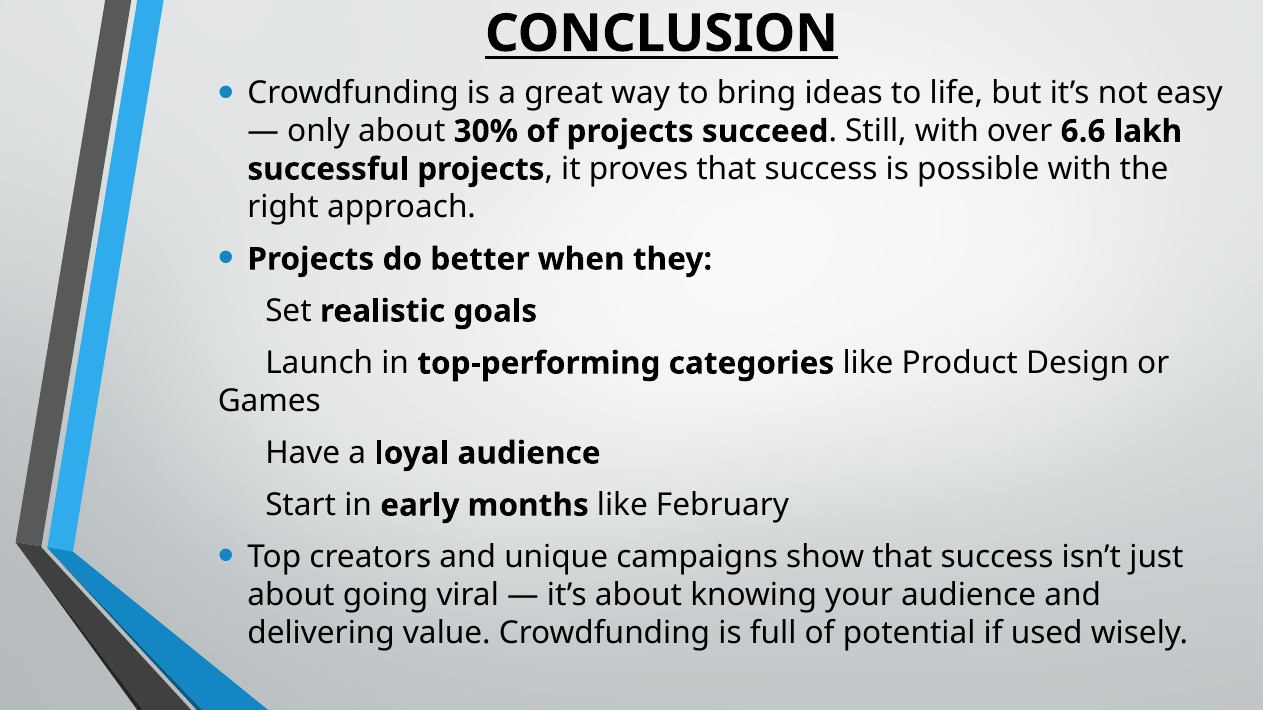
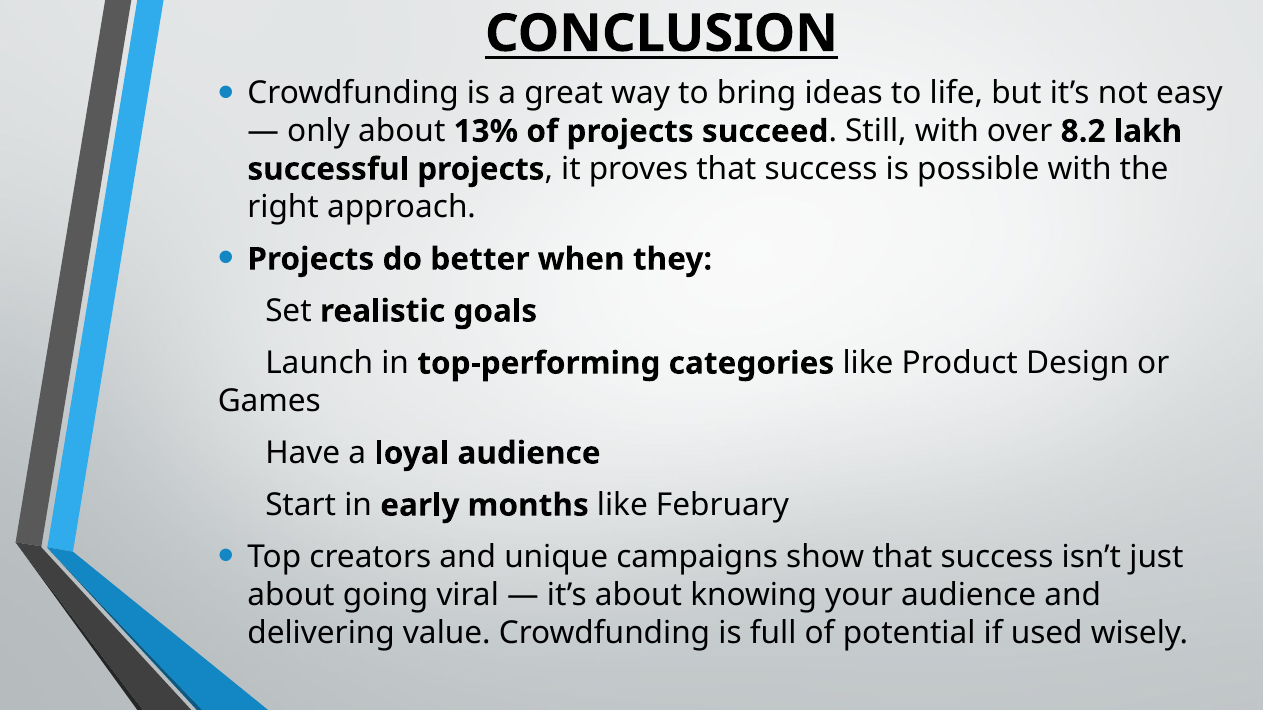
30%: 30% -> 13%
6.6: 6.6 -> 8.2
